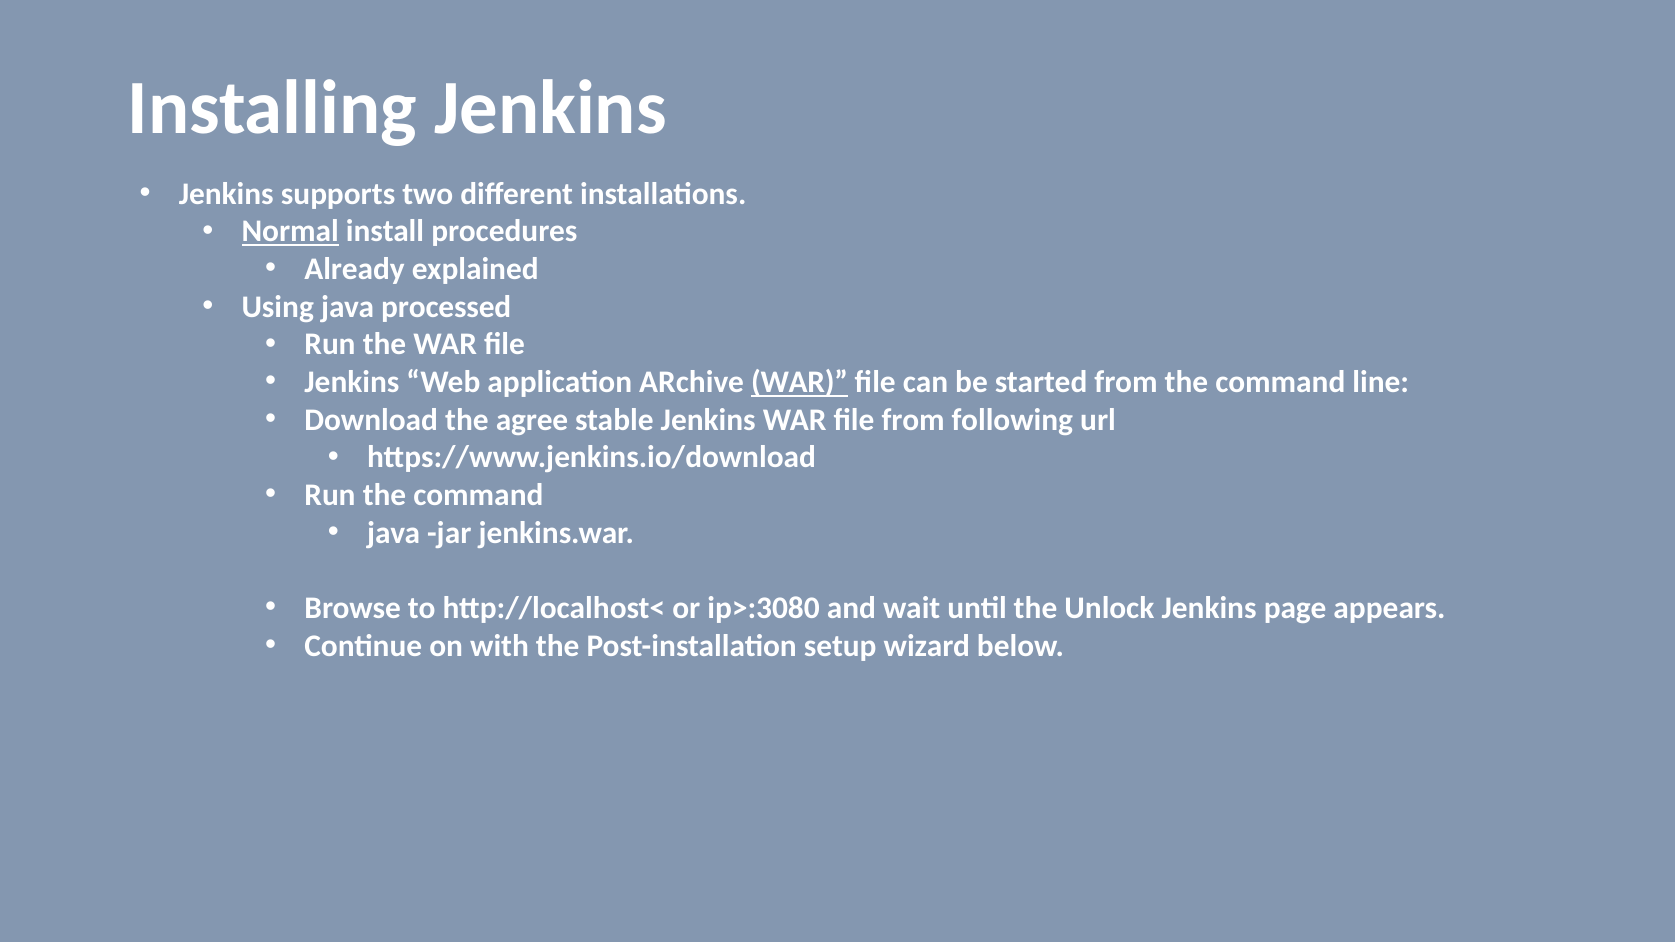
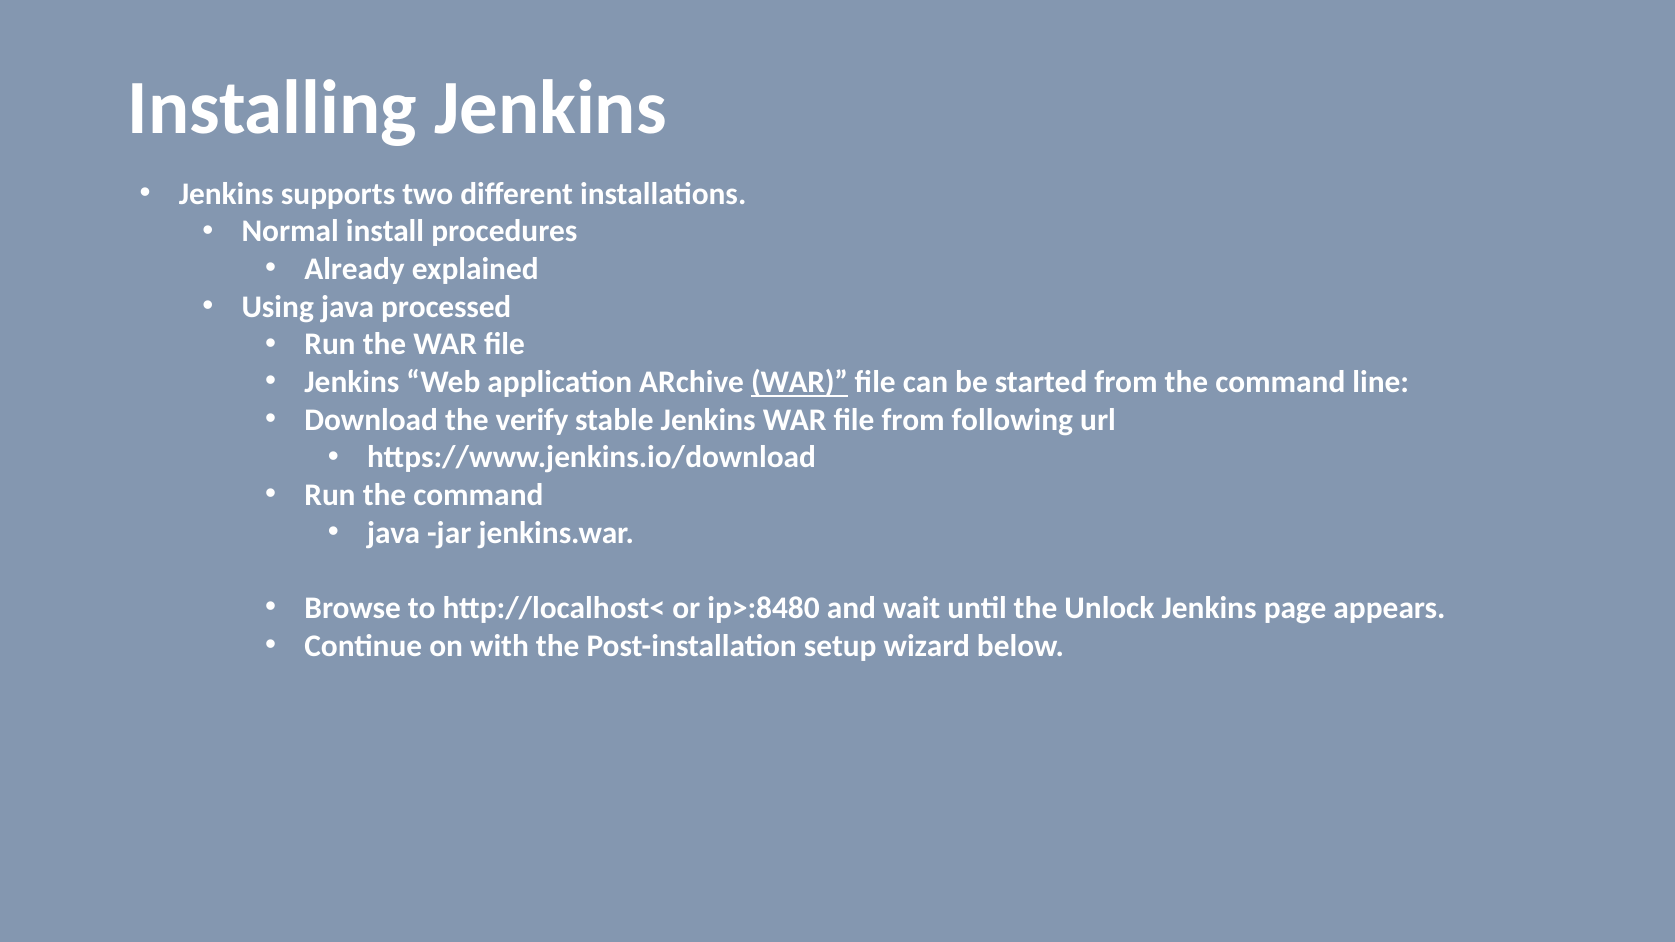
Normal underline: present -> none
agree: agree -> verify
ip>:3080: ip>:3080 -> ip>:8480
